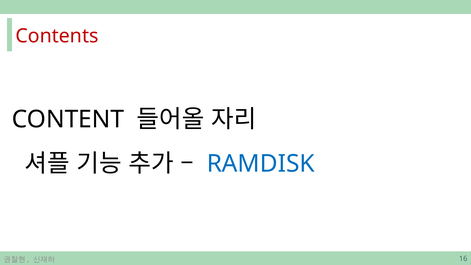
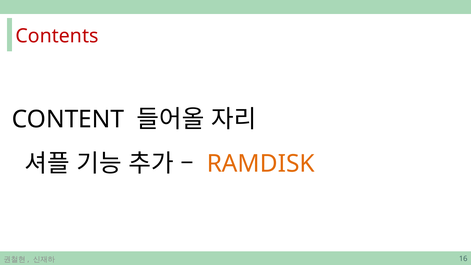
RAMDISK colour: blue -> orange
